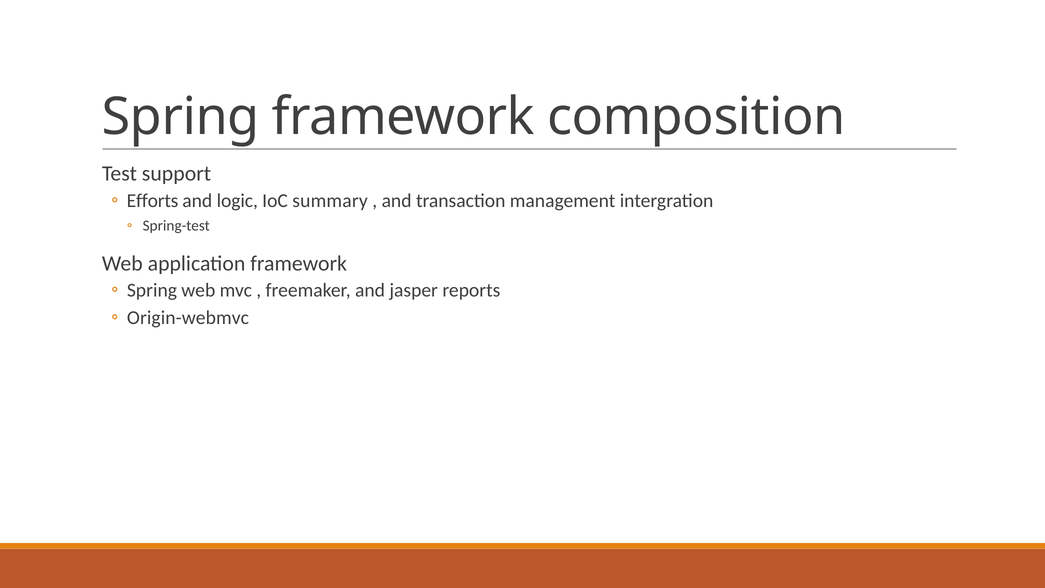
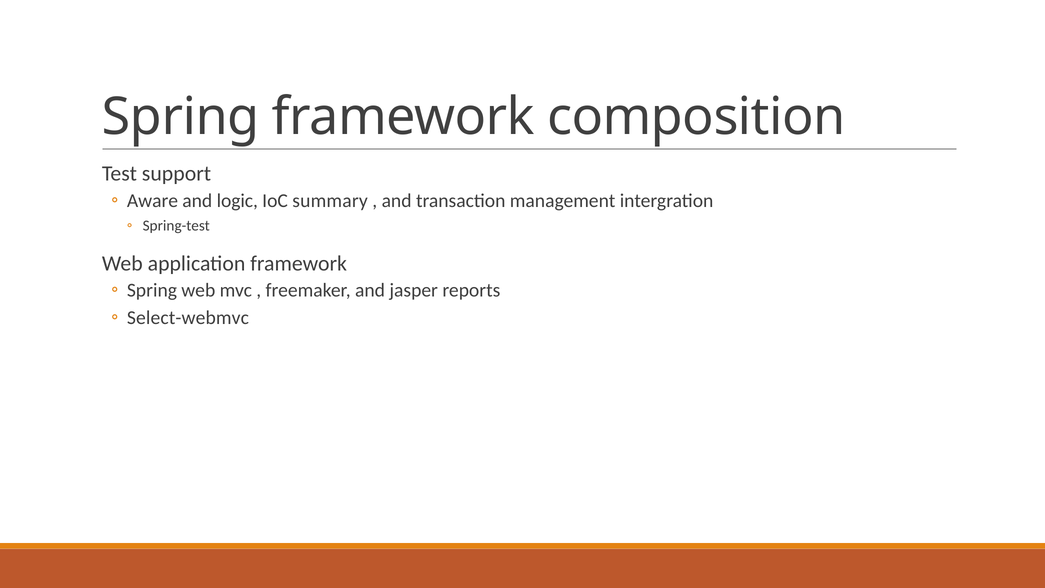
Efforts: Efforts -> Aware
Origin-webmvc: Origin-webmvc -> Select-webmvc
